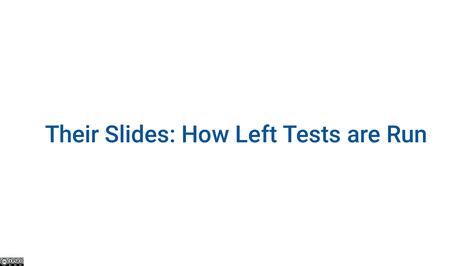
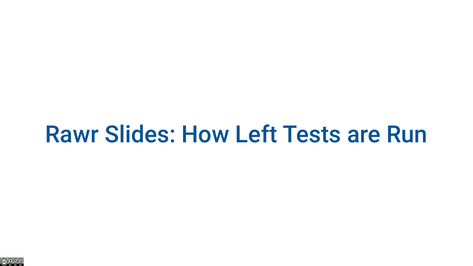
Their: Their -> Rawr
